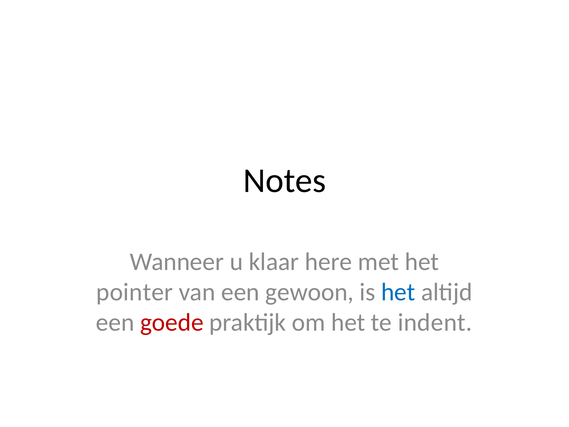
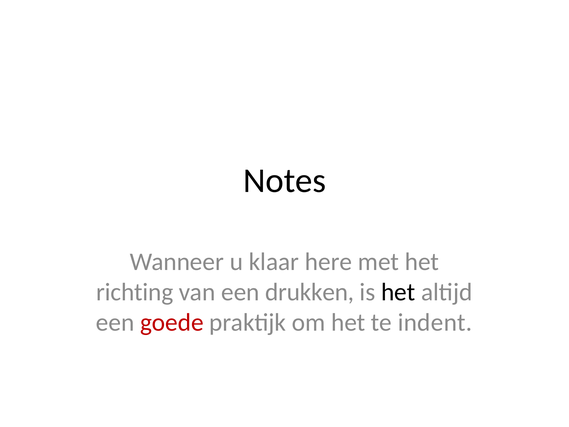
pointer: pointer -> richting
gewoon: gewoon -> drukken
het at (398, 292) colour: blue -> black
